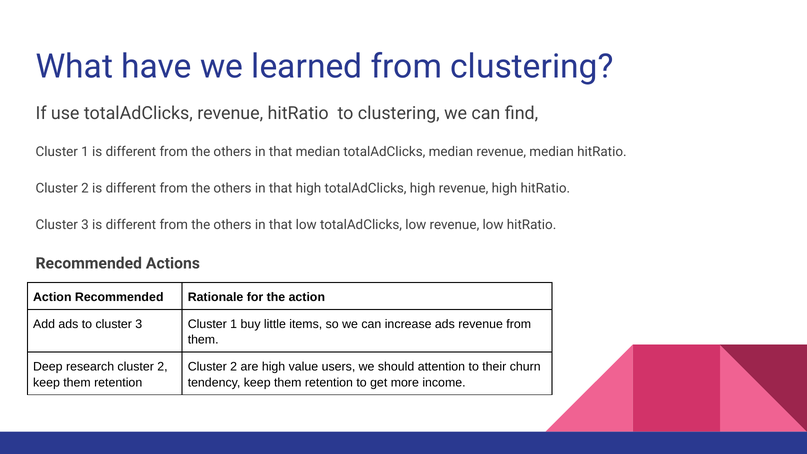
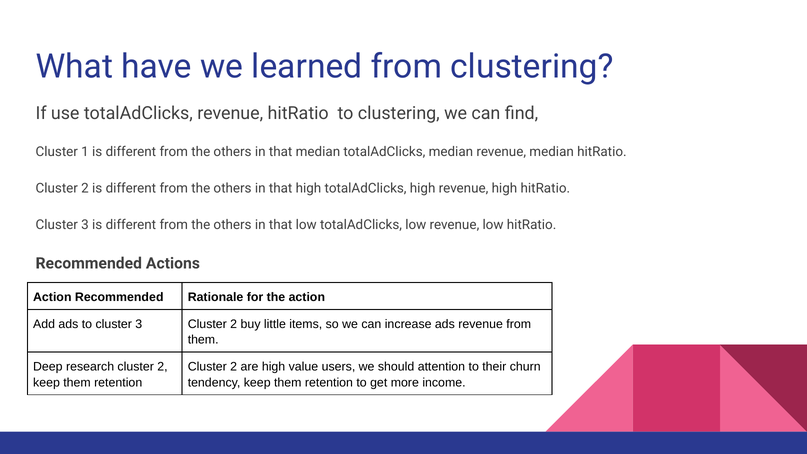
3 Cluster 1: 1 -> 2
